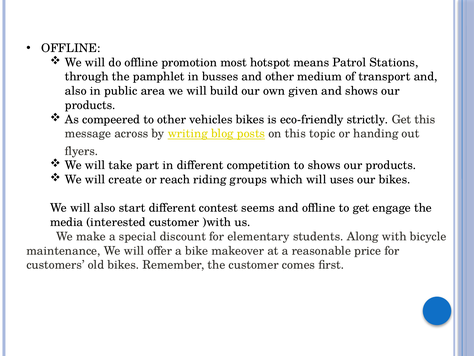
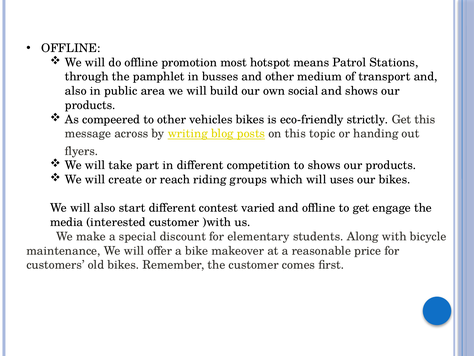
given: given -> social
seems: seems -> varied
